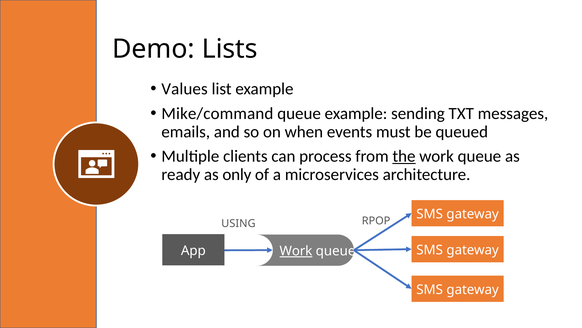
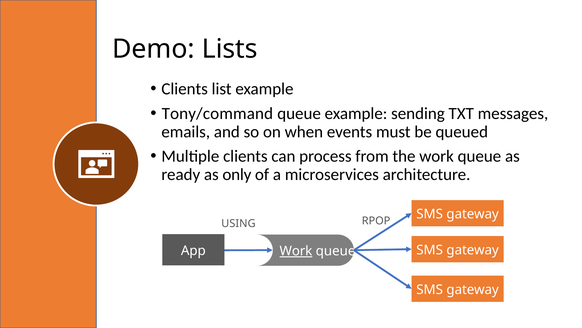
Values at (185, 89): Values -> Clients
Mike/command: Mike/command -> Tony/command
the underline: present -> none
